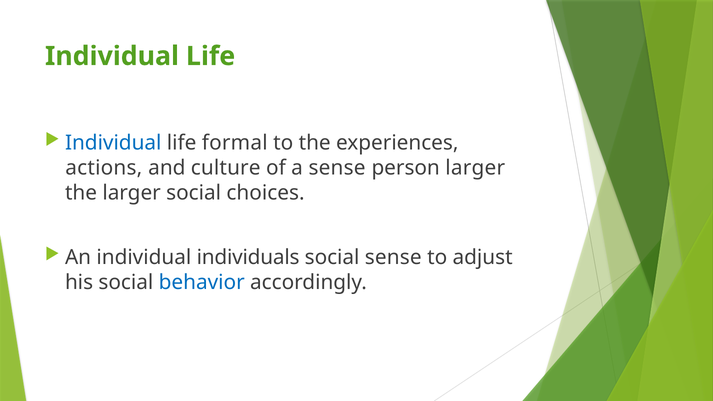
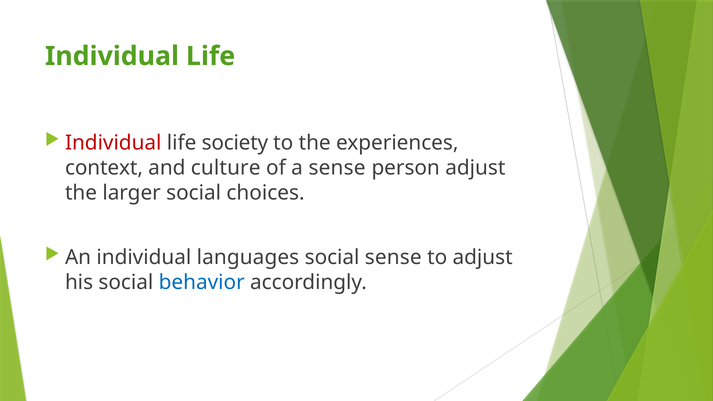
Individual at (113, 143) colour: blue -> red
formal: formal -> society
actions: actions -> context
person larger: larger -> adjust
individuals: individuals -> languages
